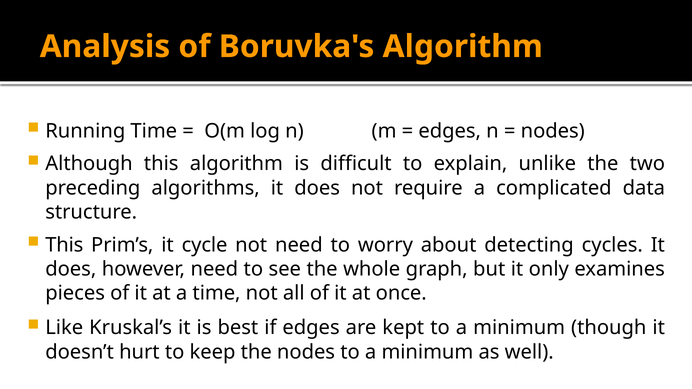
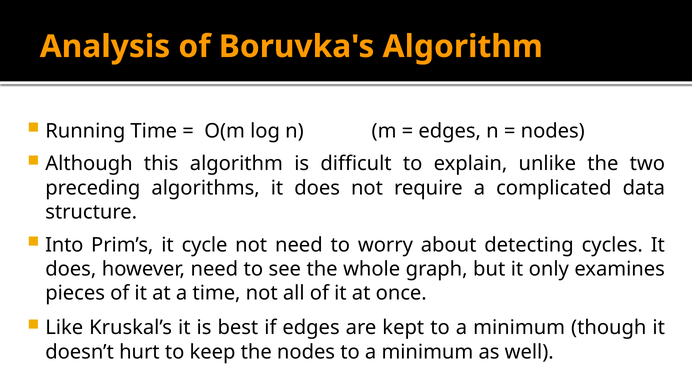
This at (64, 245): This -> Into
